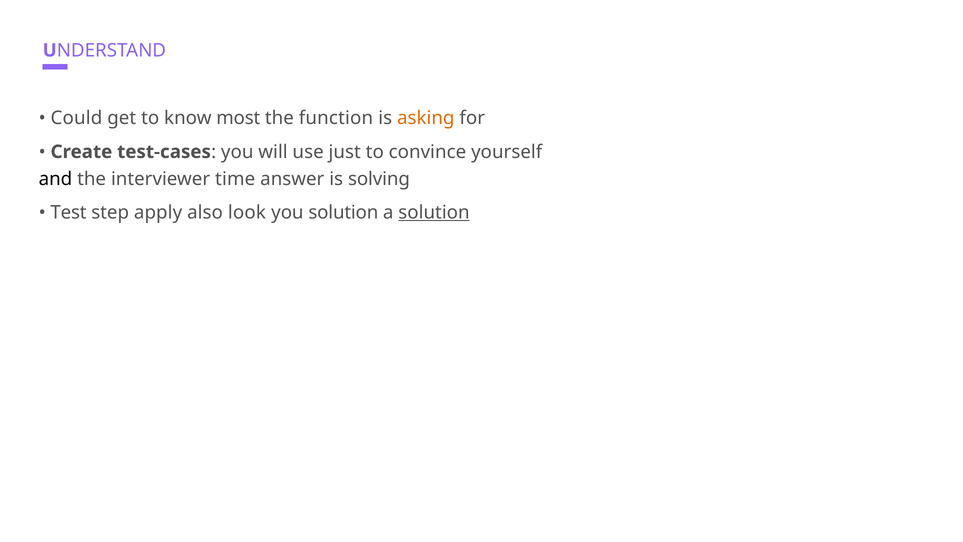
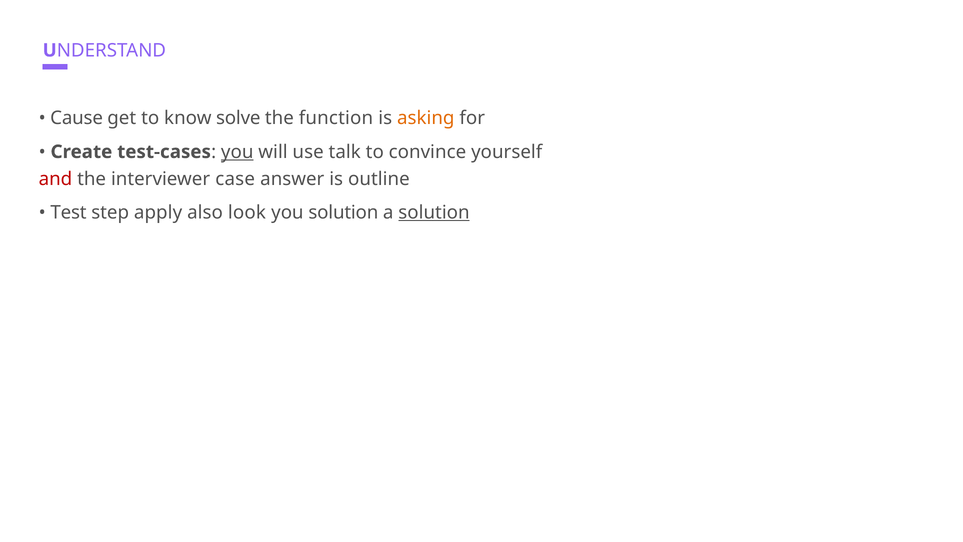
Could: Could -> Cause
most: most -> solve
you at (237, 152) underline: none -> present
just: just -> talk
and colour: black -> red
time: time -> case
solving: solving -> outline
